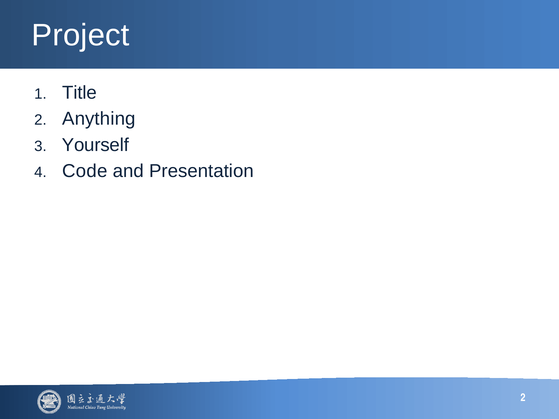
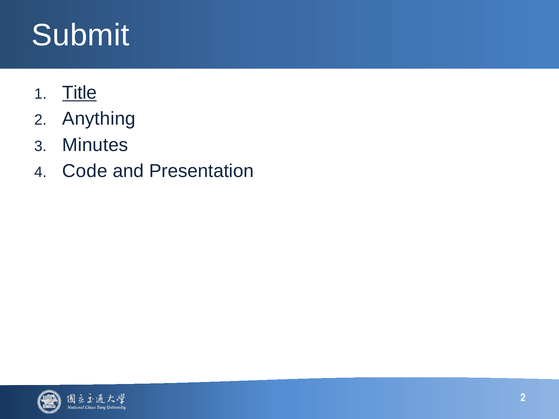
Project: Project -> Submit
Title underline: none -> present
Yourself: Yourself -> Minutes
